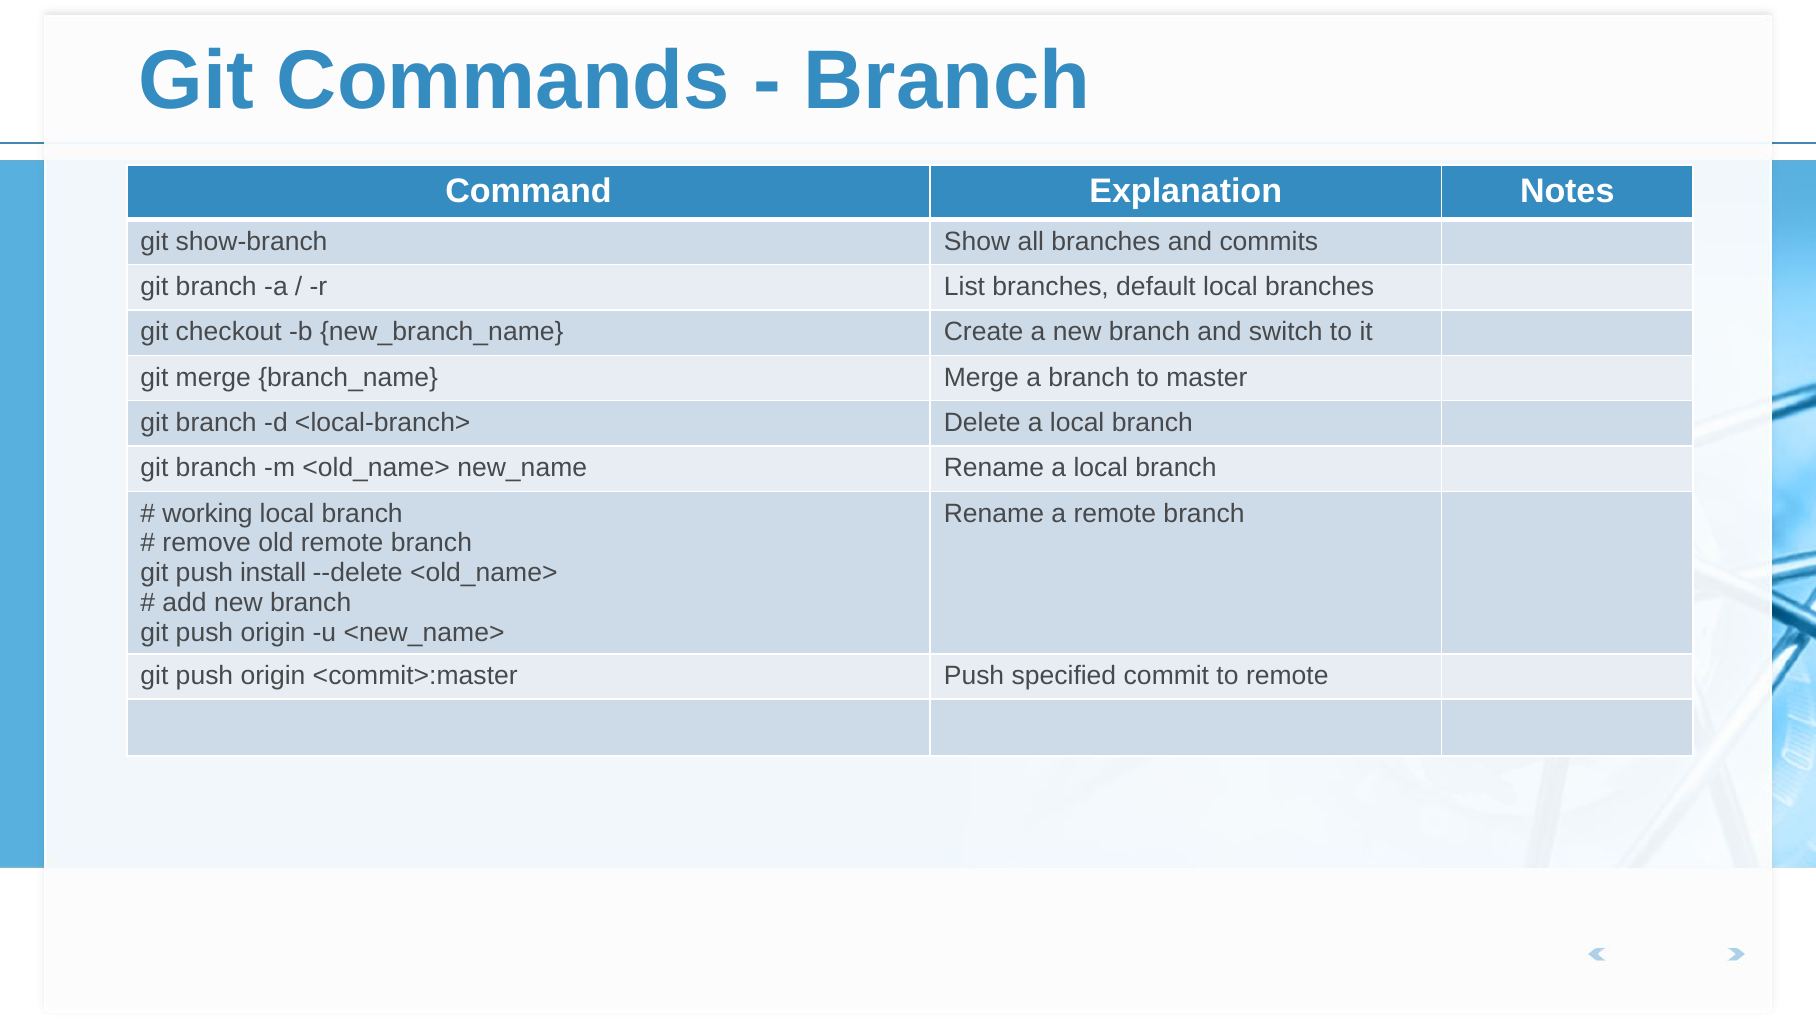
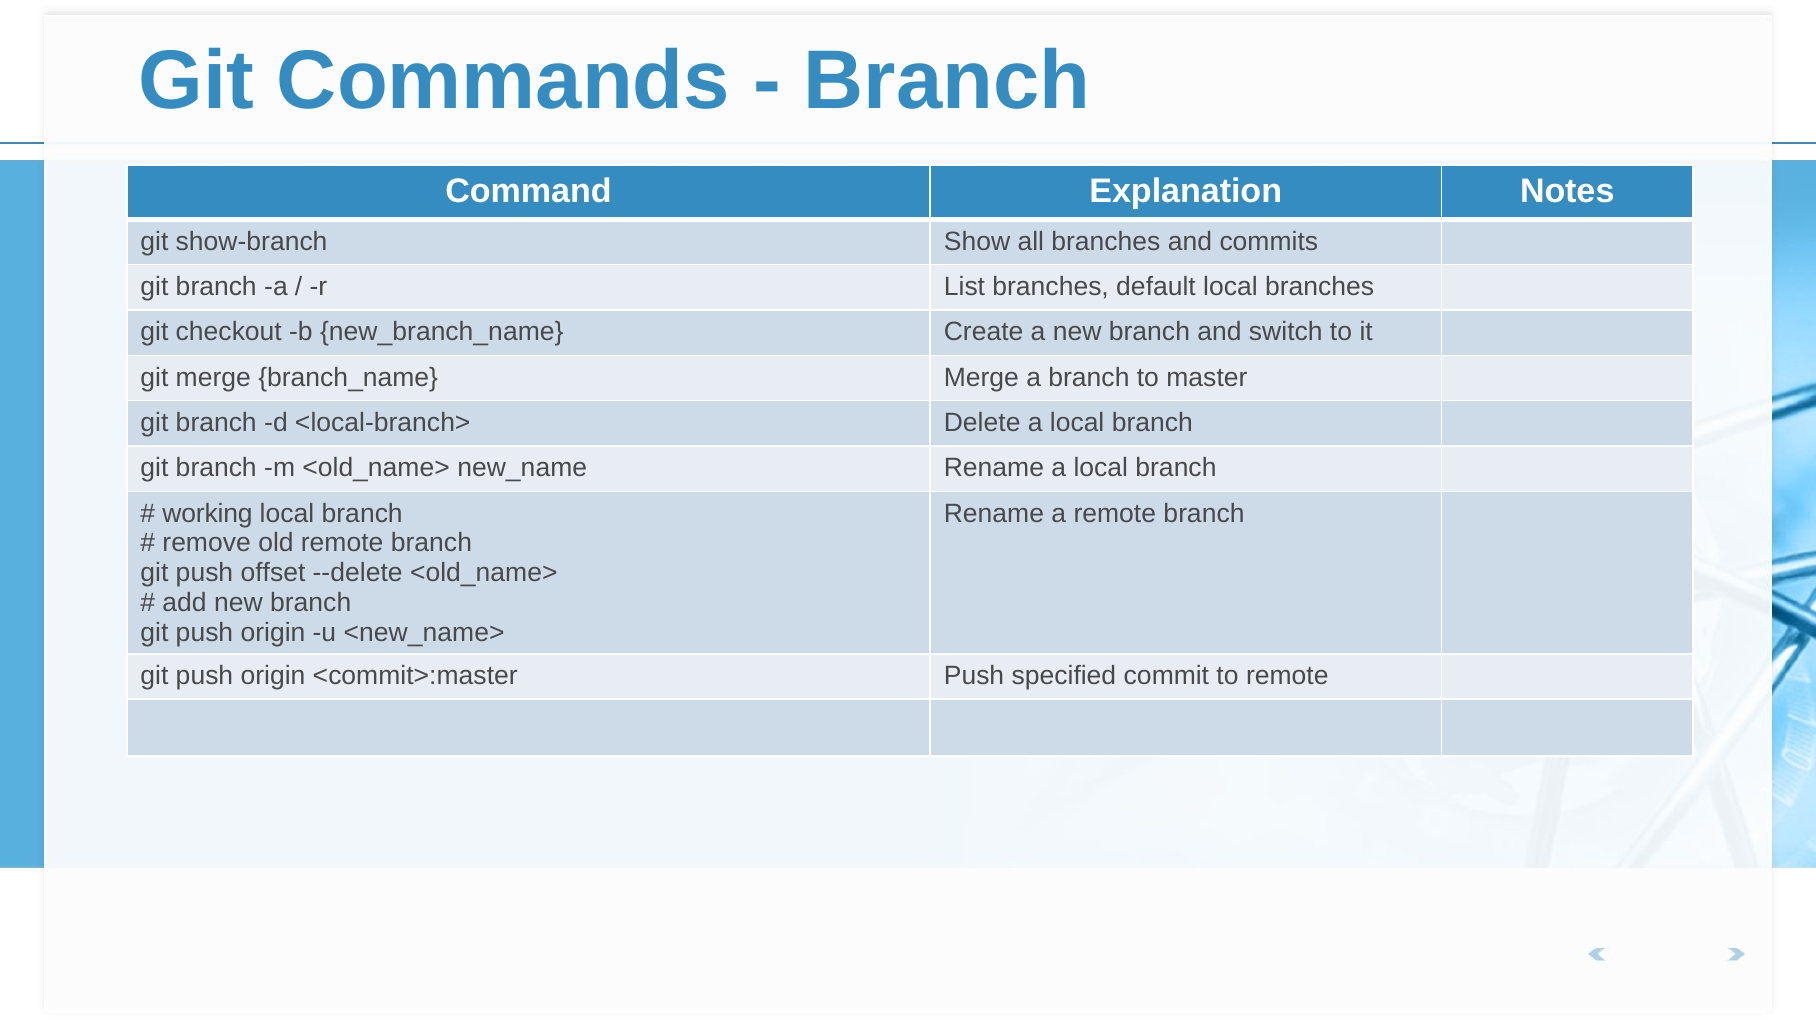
install: install -> offset
